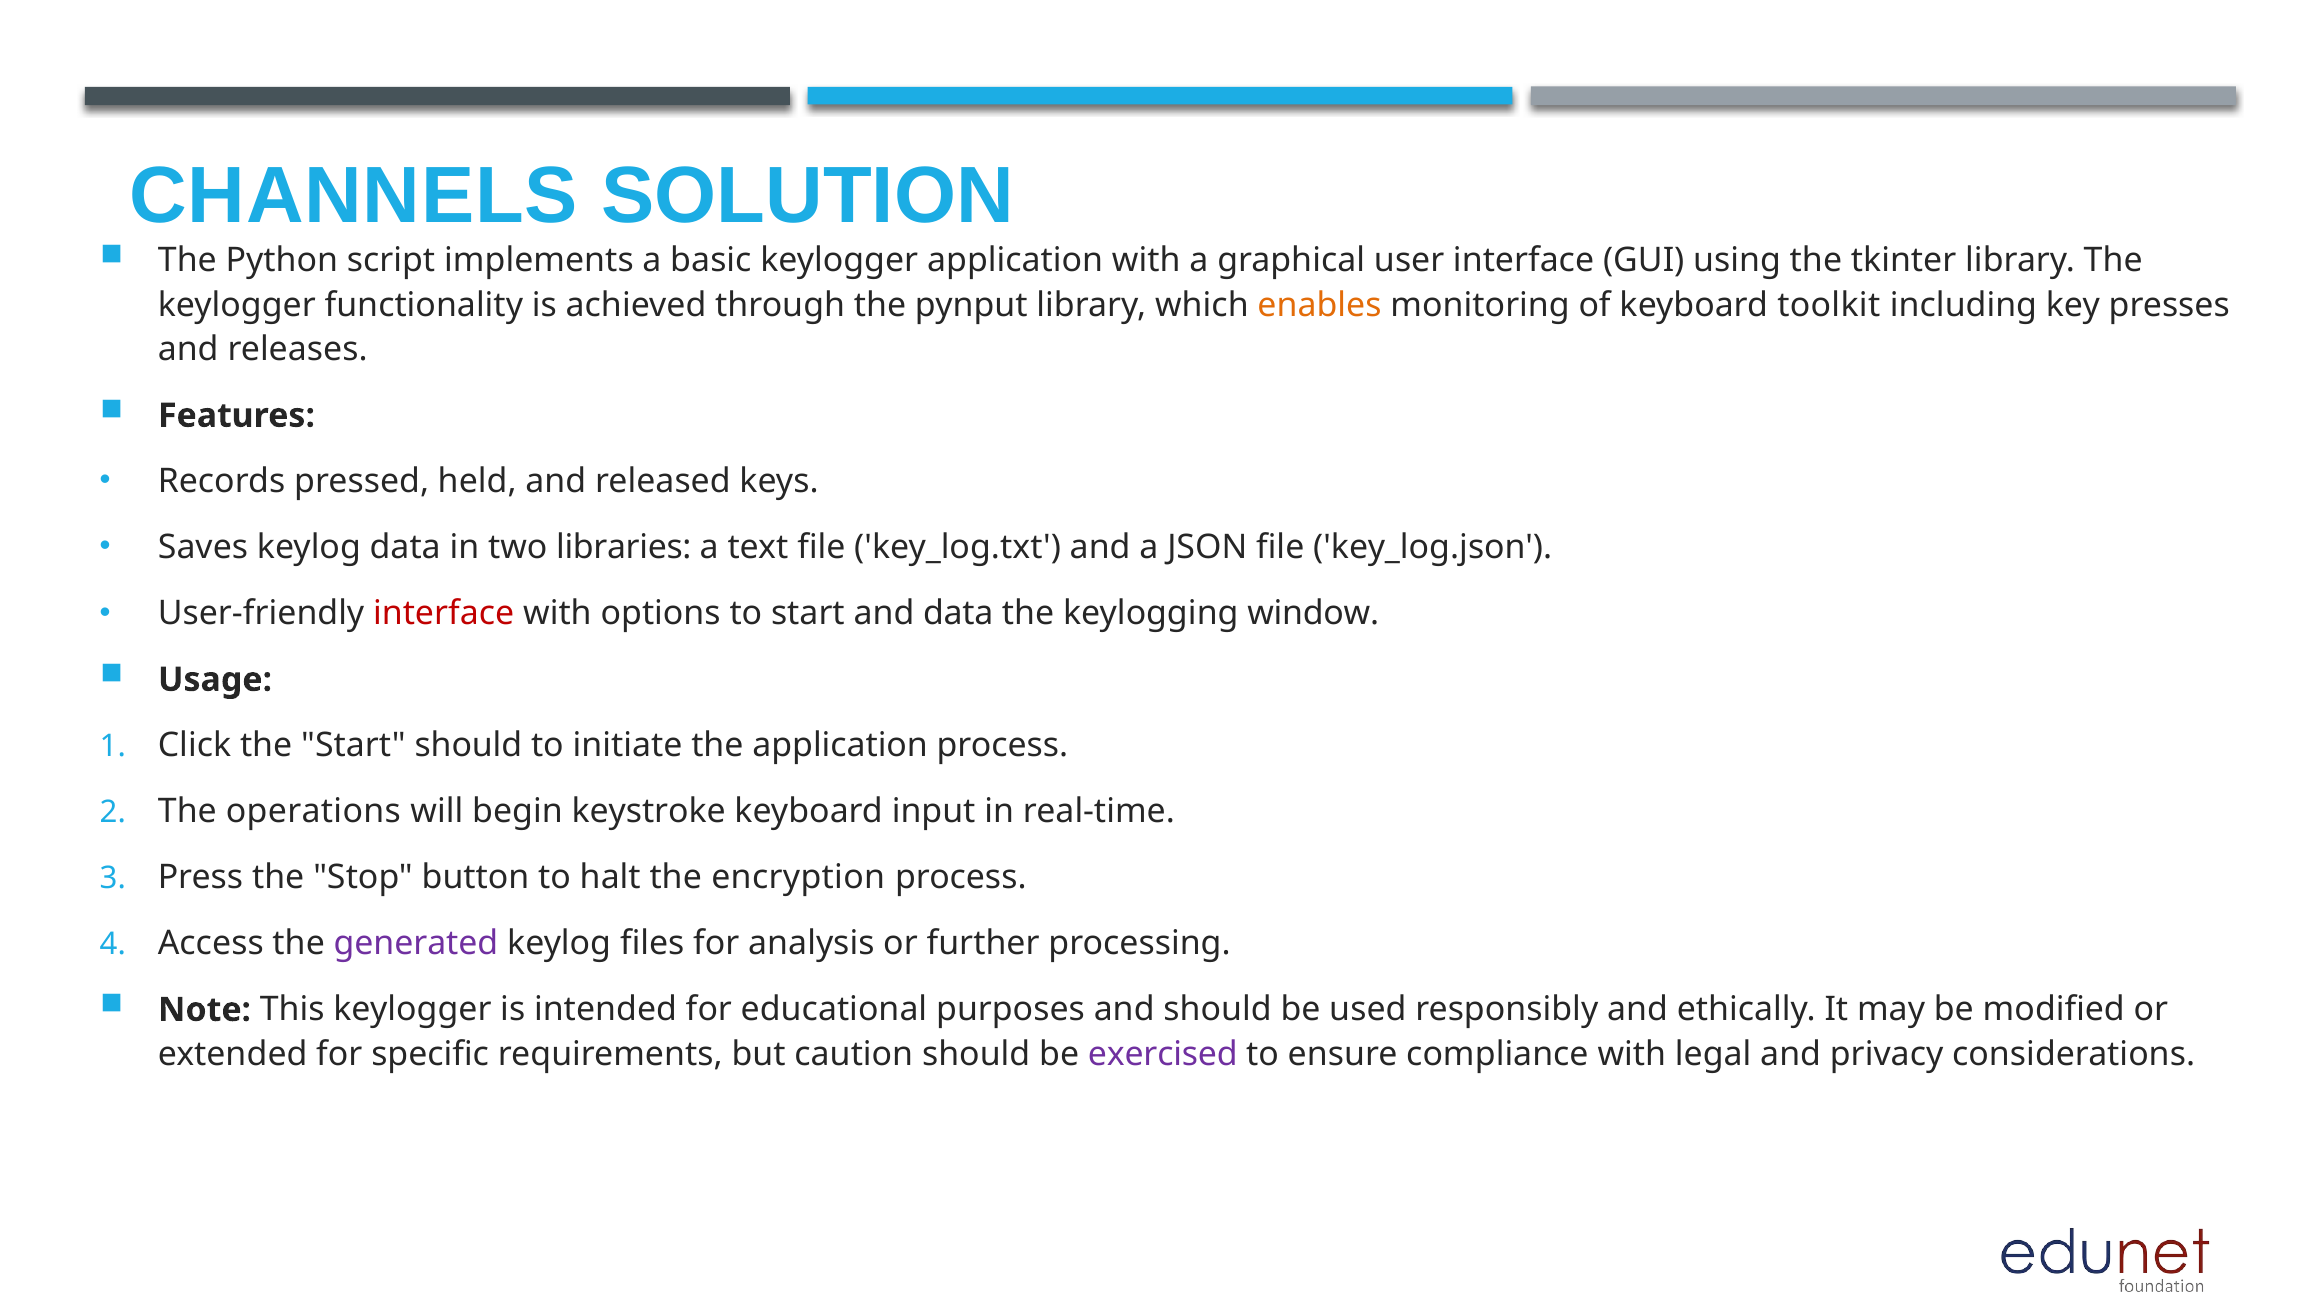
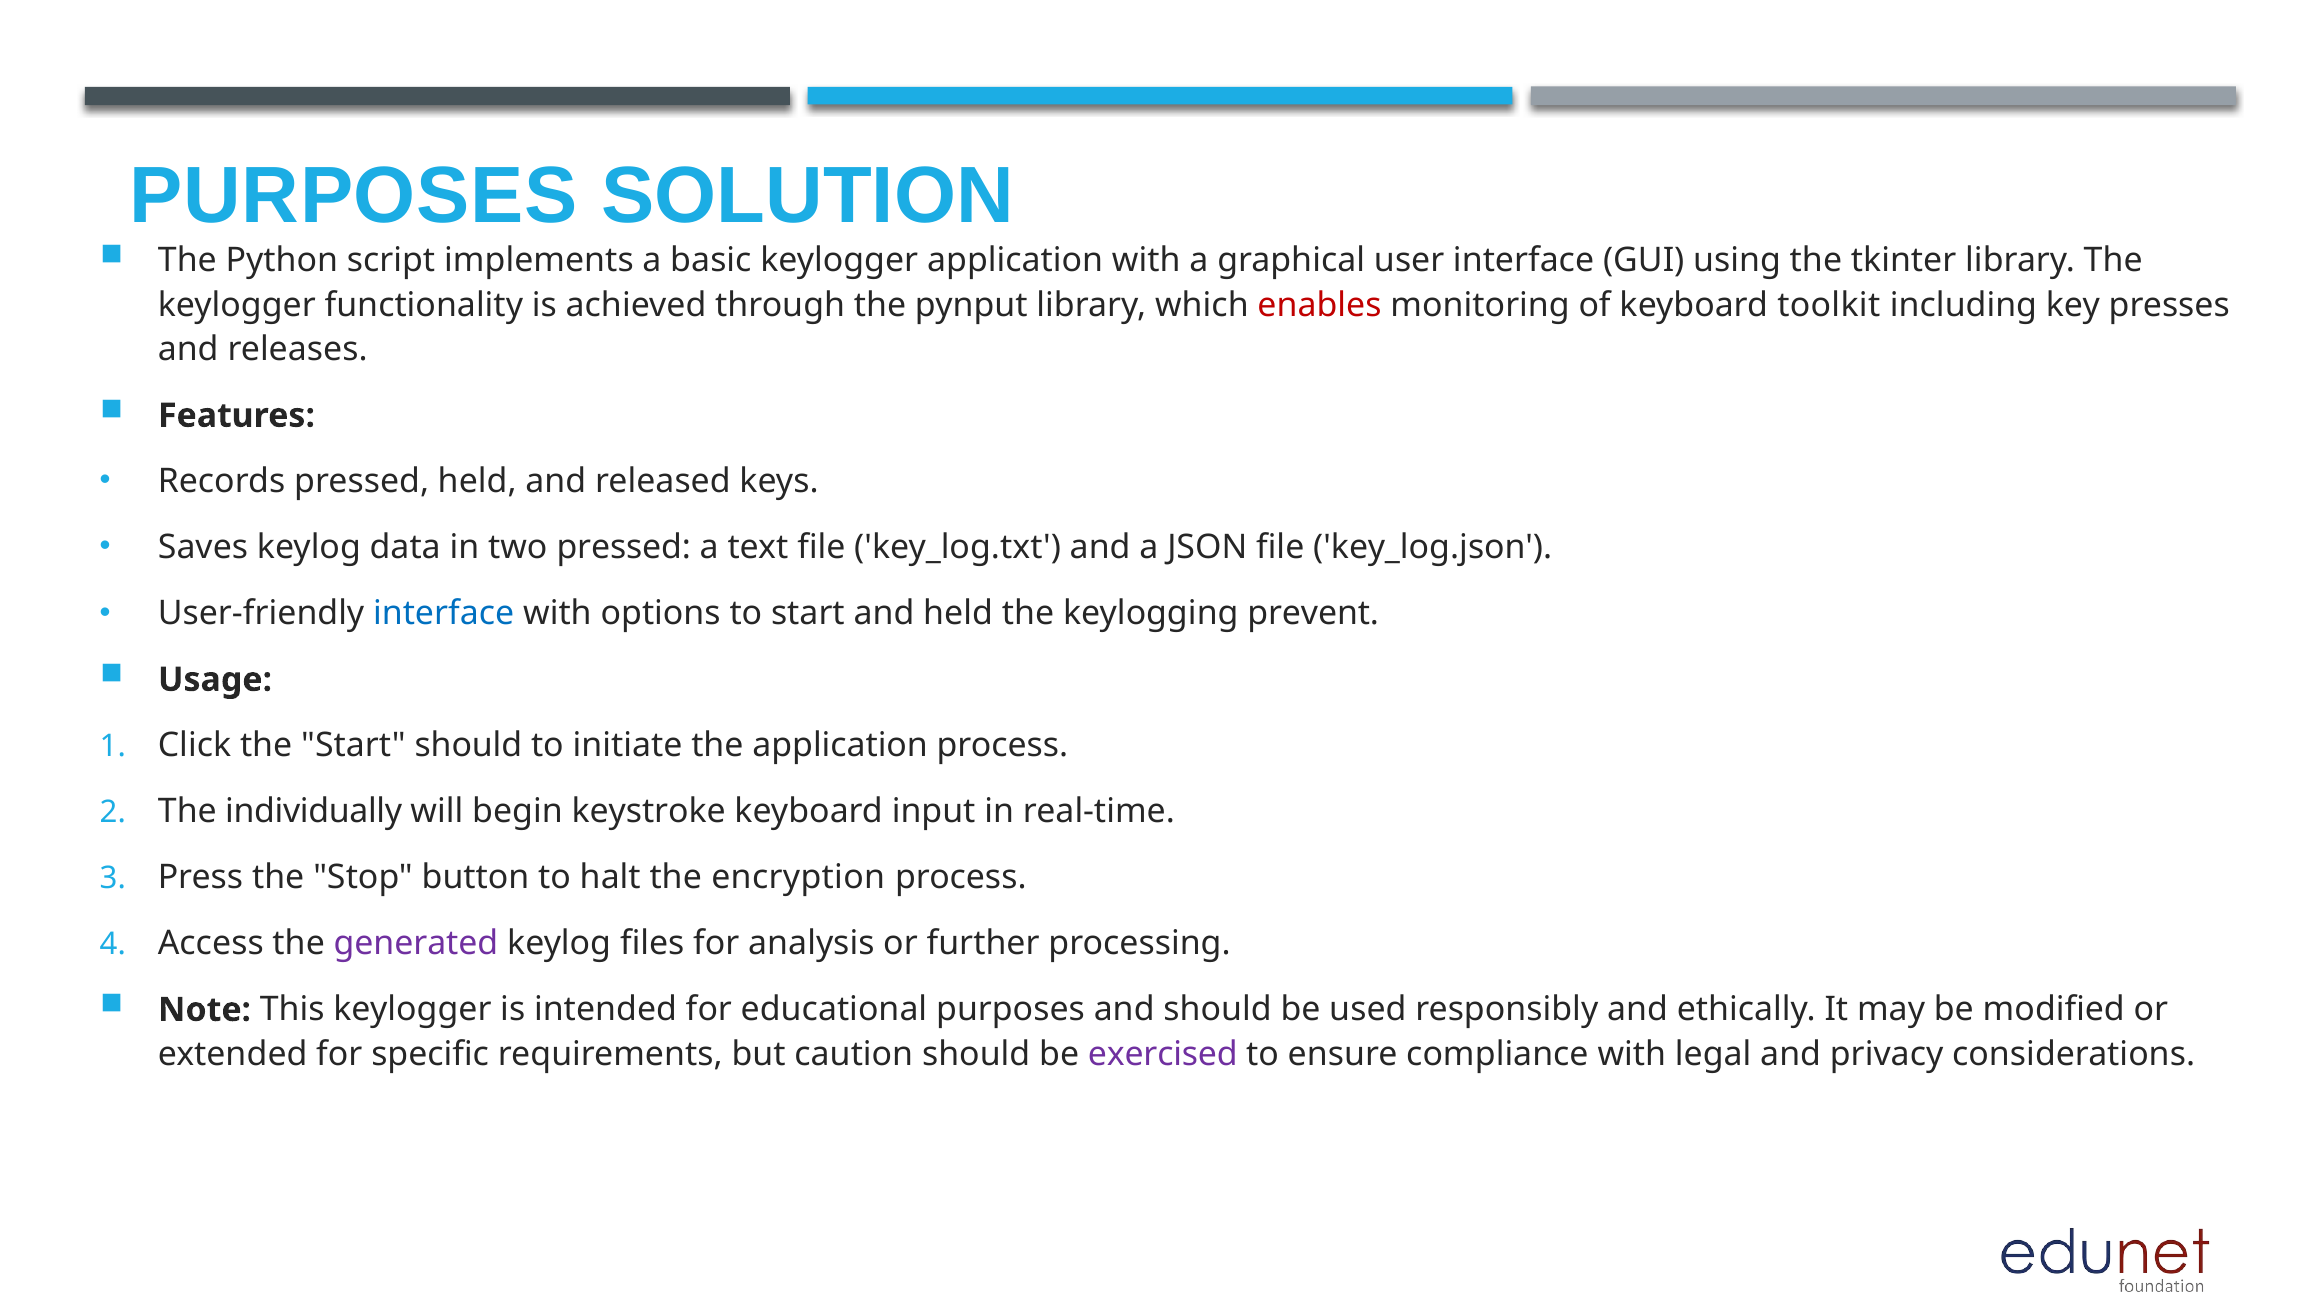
CHANNELS at (353, 196): CHANNELS -> PURPOSES
enables colour: orange -> red
two libraries: libraries -> pressed
interface at (444, 613) colour: red -> blue
and data: data -> held
window: window -> prevent
operations: operations -> individually
